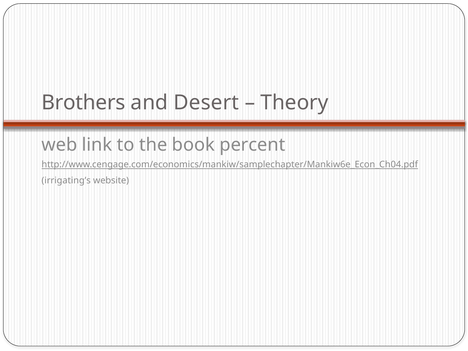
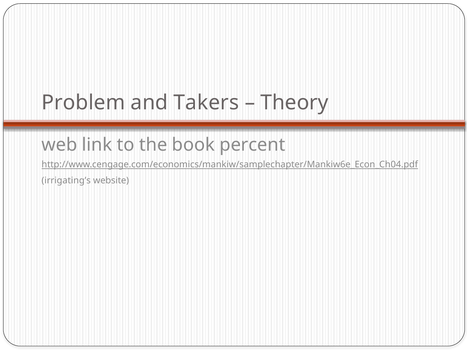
Brothers: Brothers -> Problem
Desert: Desert -> Takers
